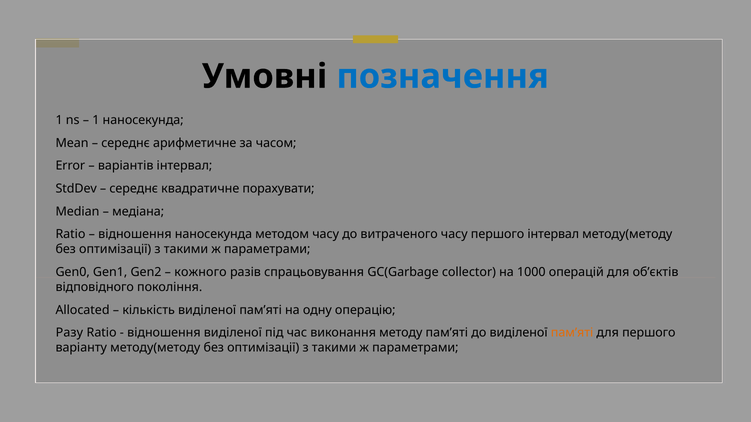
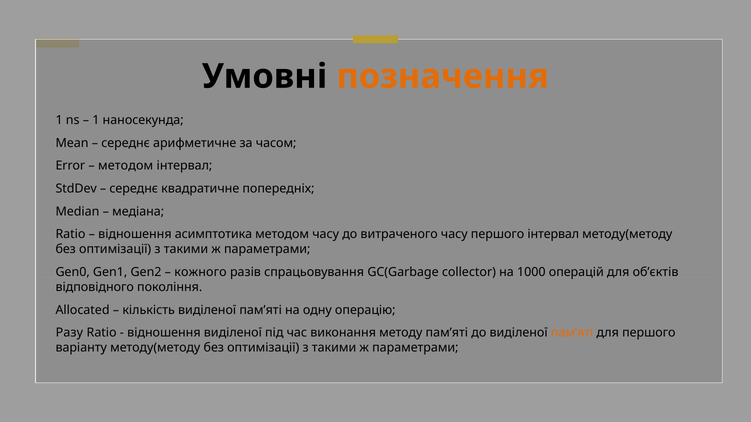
позначення colour: blue -> orange
варіантів at (126, 166): варіантів -> методом
порахувати: порахувати -> попередніх
відношення наносекунда: наносекунда -> асимптотика
